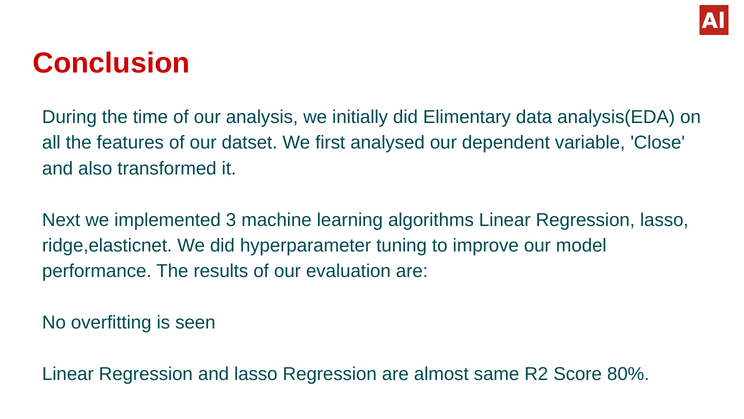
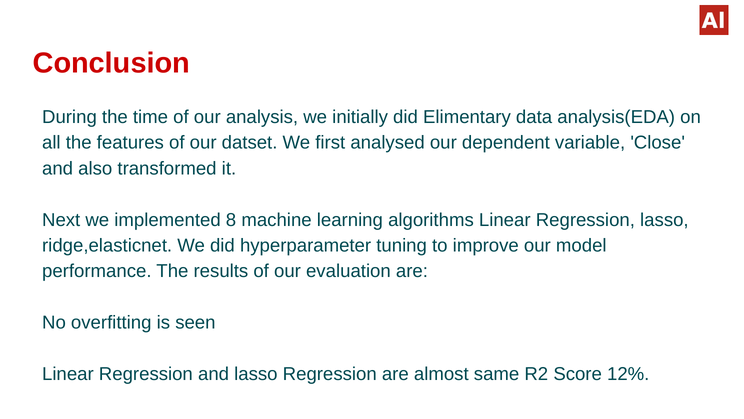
3: 3 -> 8
80%: 80% -> 12%
